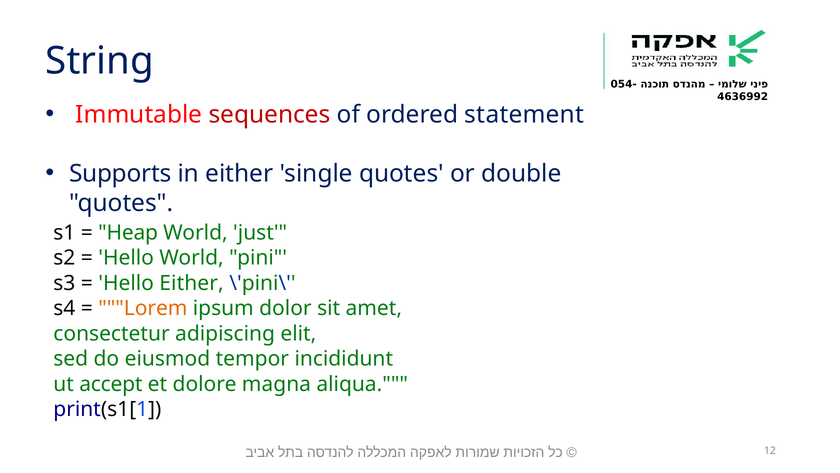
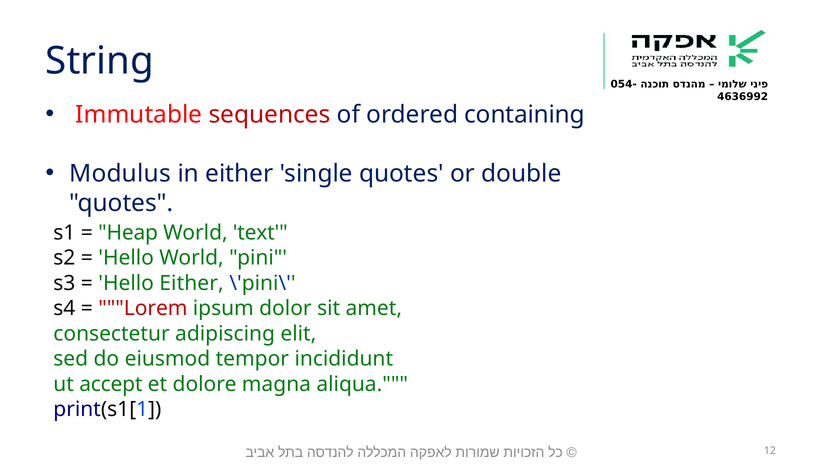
statement: statement -> containing
Supports: Supports -> Modulus
just: just -> text
Lorem colour: orange -> red
